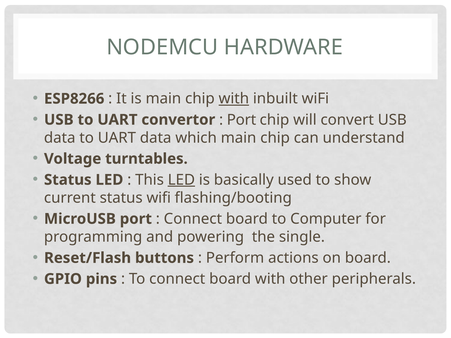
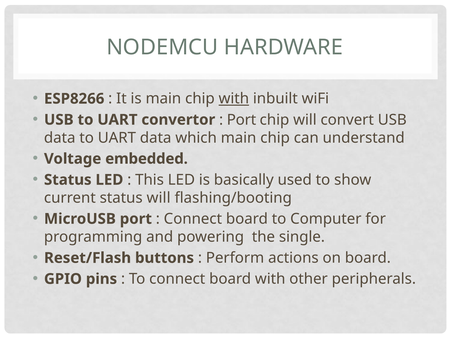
turntables: turntables -> embedded
LED at (181, 180) underline: present -> none
status wifi: wifi -> will
